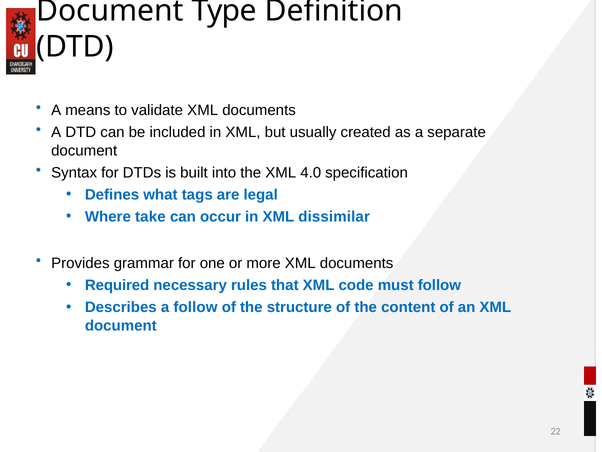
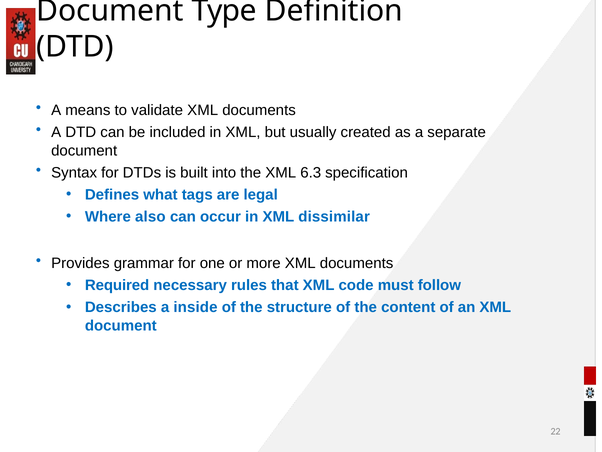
4.0: 4.0 -> 6.3
take: take -> also
a follow: follow -> inside
